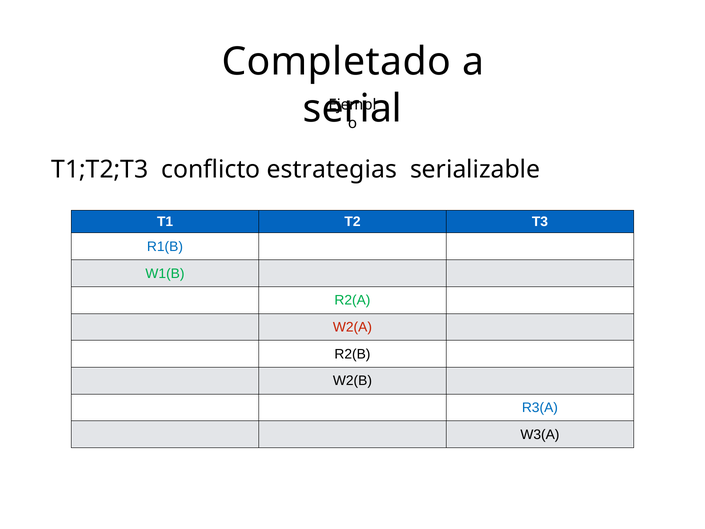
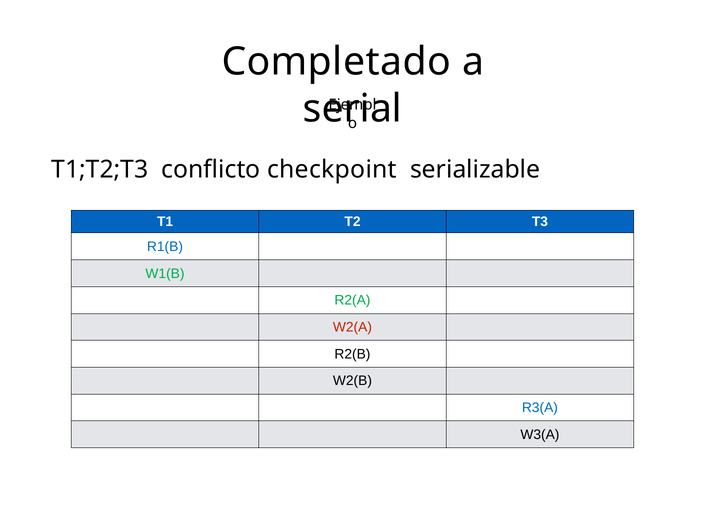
estrategias: estrategias -> checkpoint
